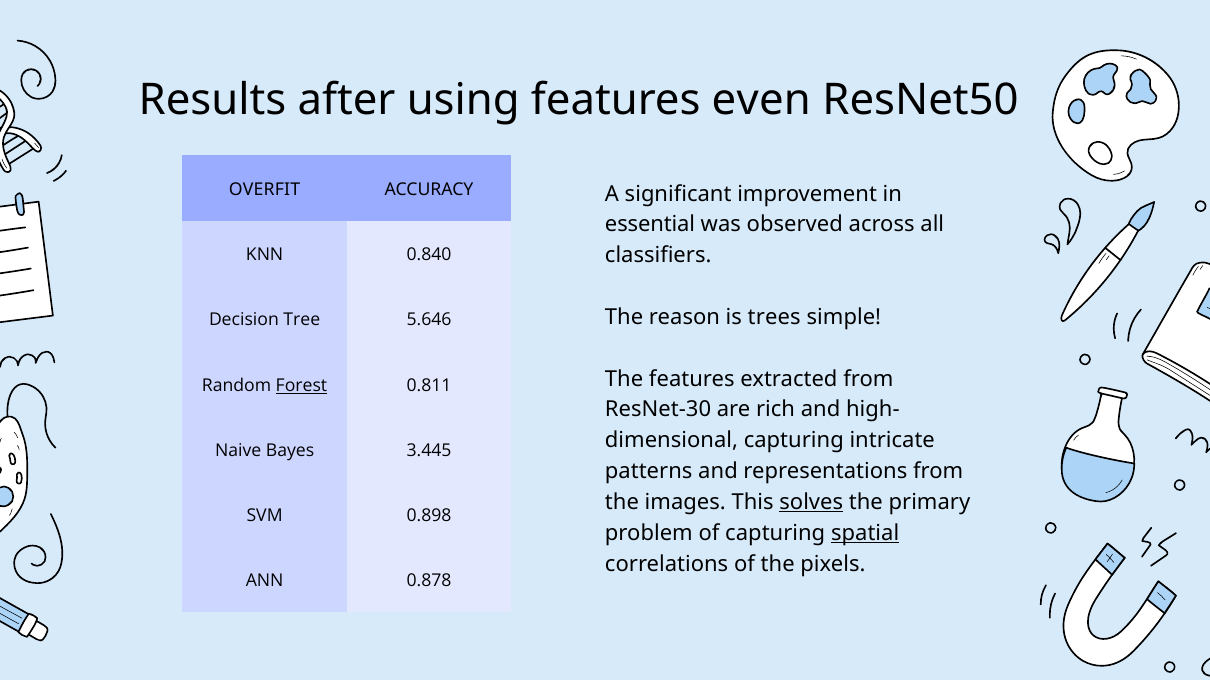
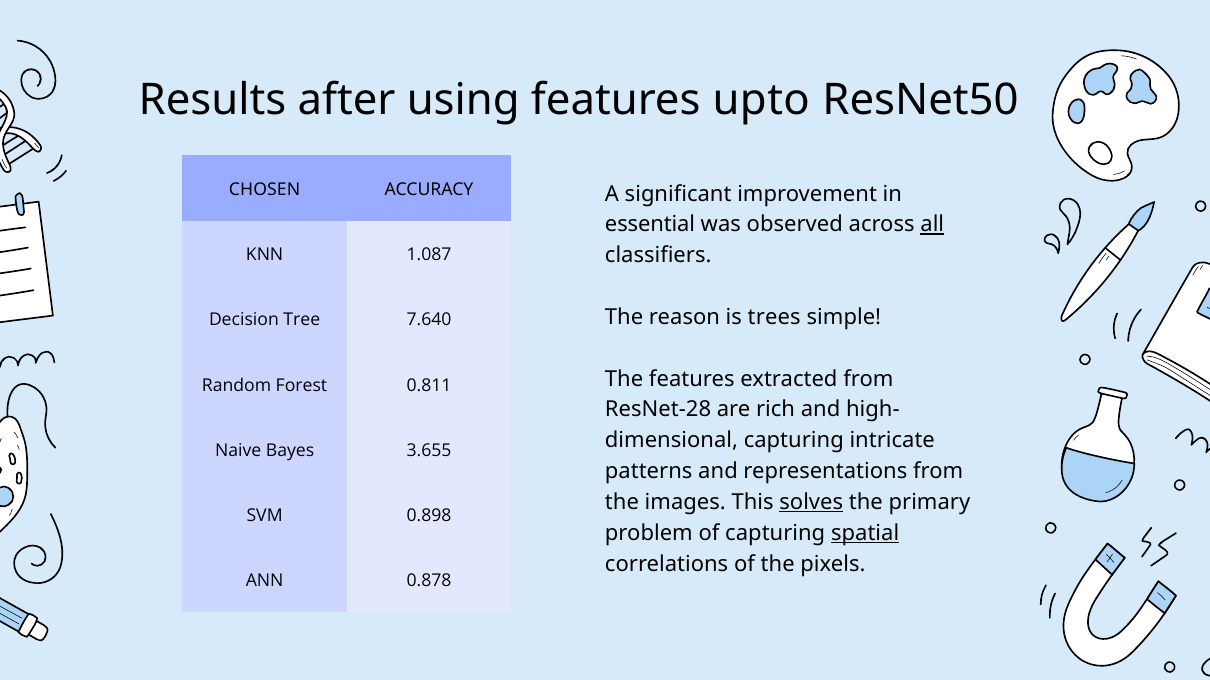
even: even -> upto
OVERFIT: OVERFIT -> CHOSEN
all underline: none -> present
0.840: 0.840 -> 1.087
5.646: 5.646 -> 7.640
Forest underline: present -> none
ResNet-30: ResNet-30 -> ResNet-28
3.445: 3.445 -> 3.655
